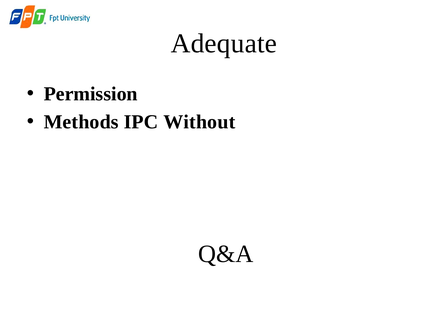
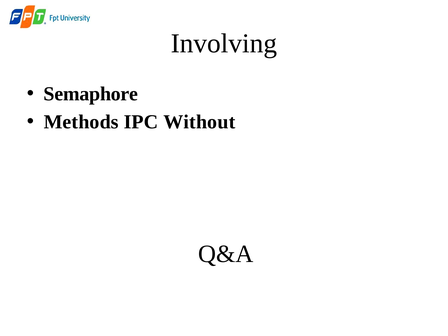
Adequate: Adequate -> Involving
Permission: Permission -> Semaphore
